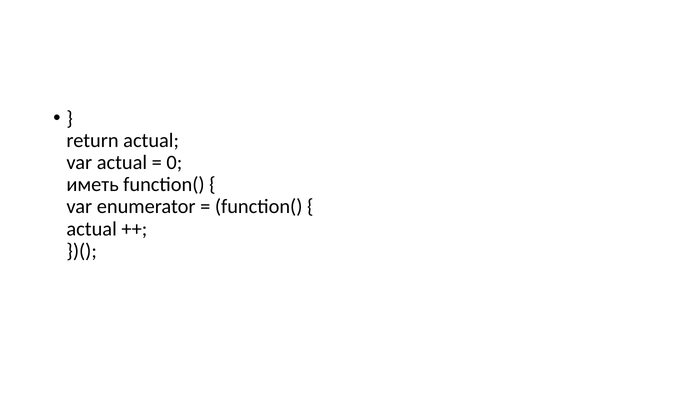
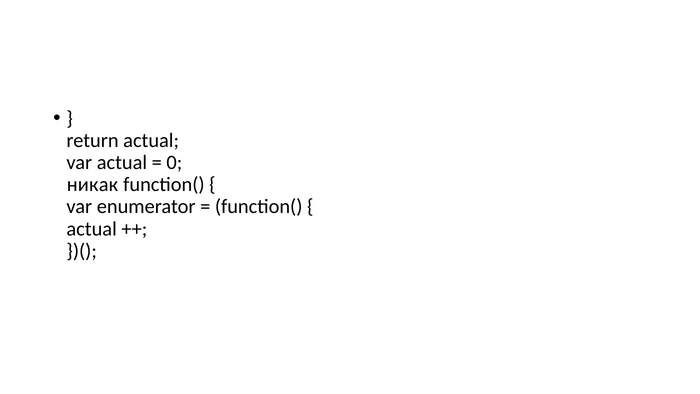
иметь: иметь -> никак
